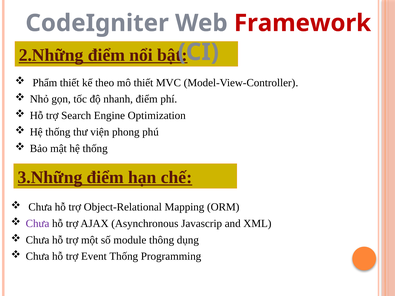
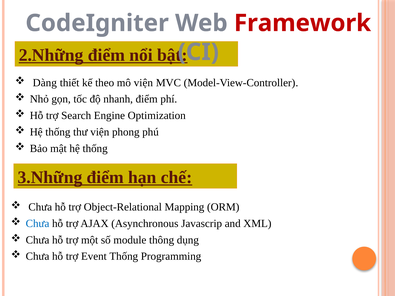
Phẩm: Phẩm -> Dàng
mô thiết: thiết -> viện
Chưa at (38, 224) colour: purple -> blue
